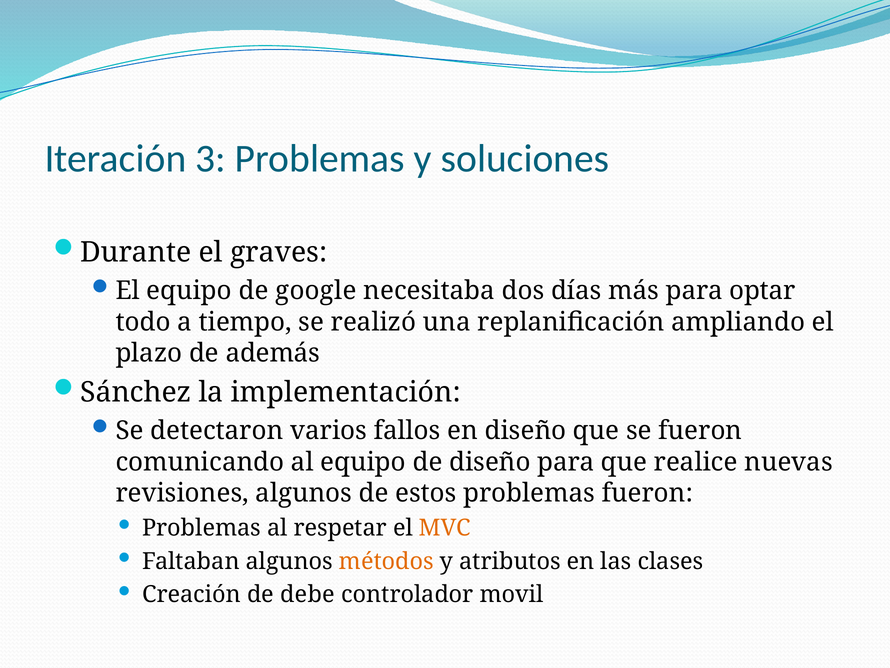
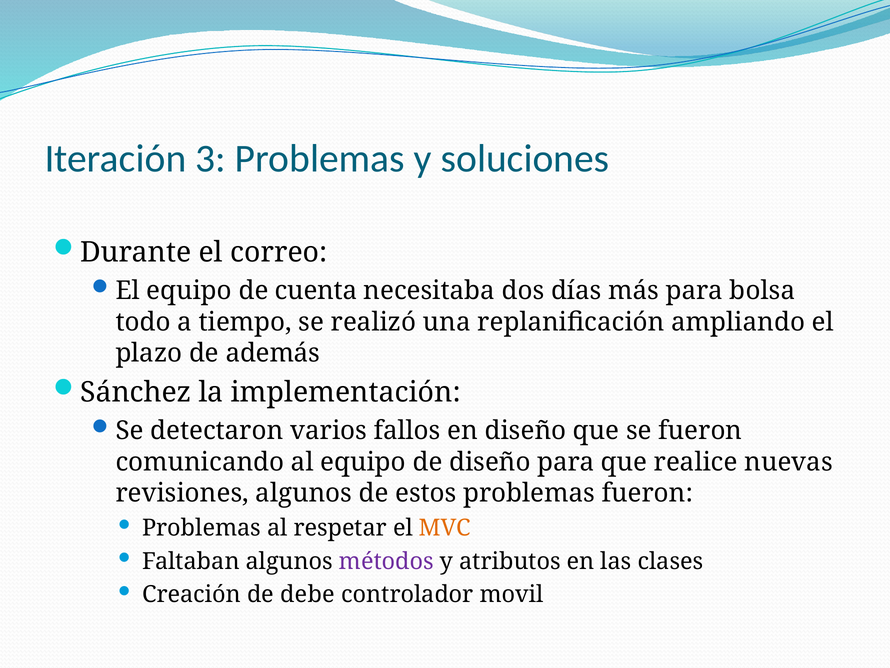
graves: graves -> correo
google: google -> cuenta
optar: optar -> bolsa
métodos colour: orange -> purple
